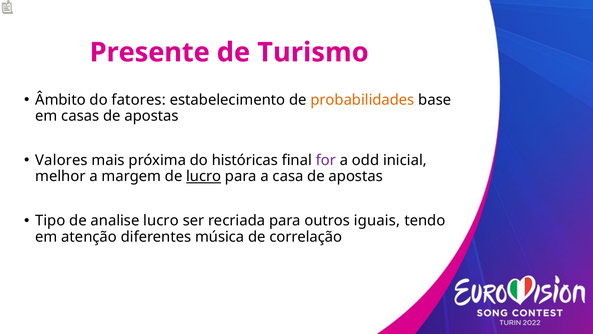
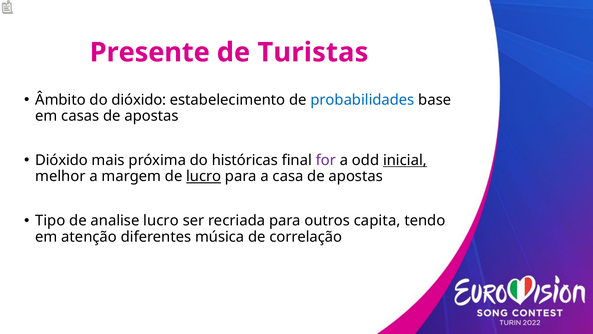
Turismo: Turismo -> Turistas
do fatores: fatores -> dióxido
probabilidades colour: orange -> blue
Valores at (61, 160): Valores -> Dióxido
inicial underline: none -> present
iguais: iguais -> capita
